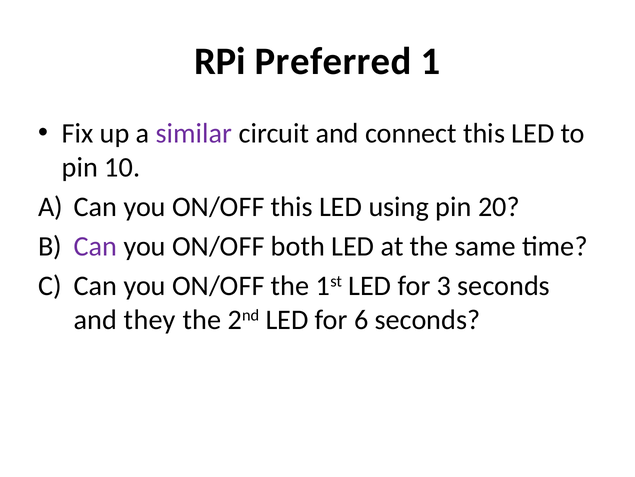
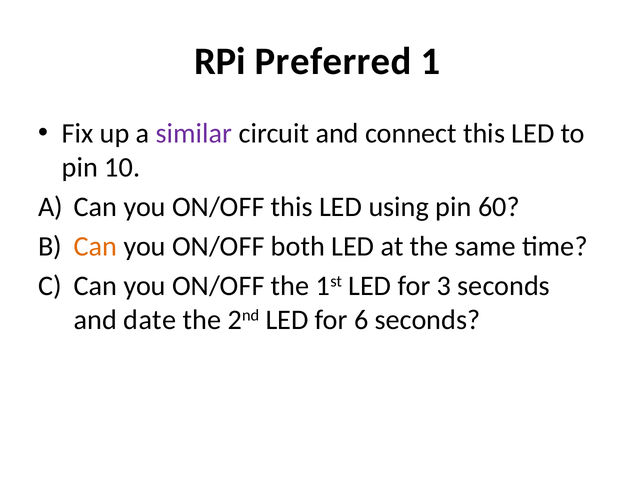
20: 20 -> 60
Can at (96, 246) colour: purple -> orange
they: they -> date
